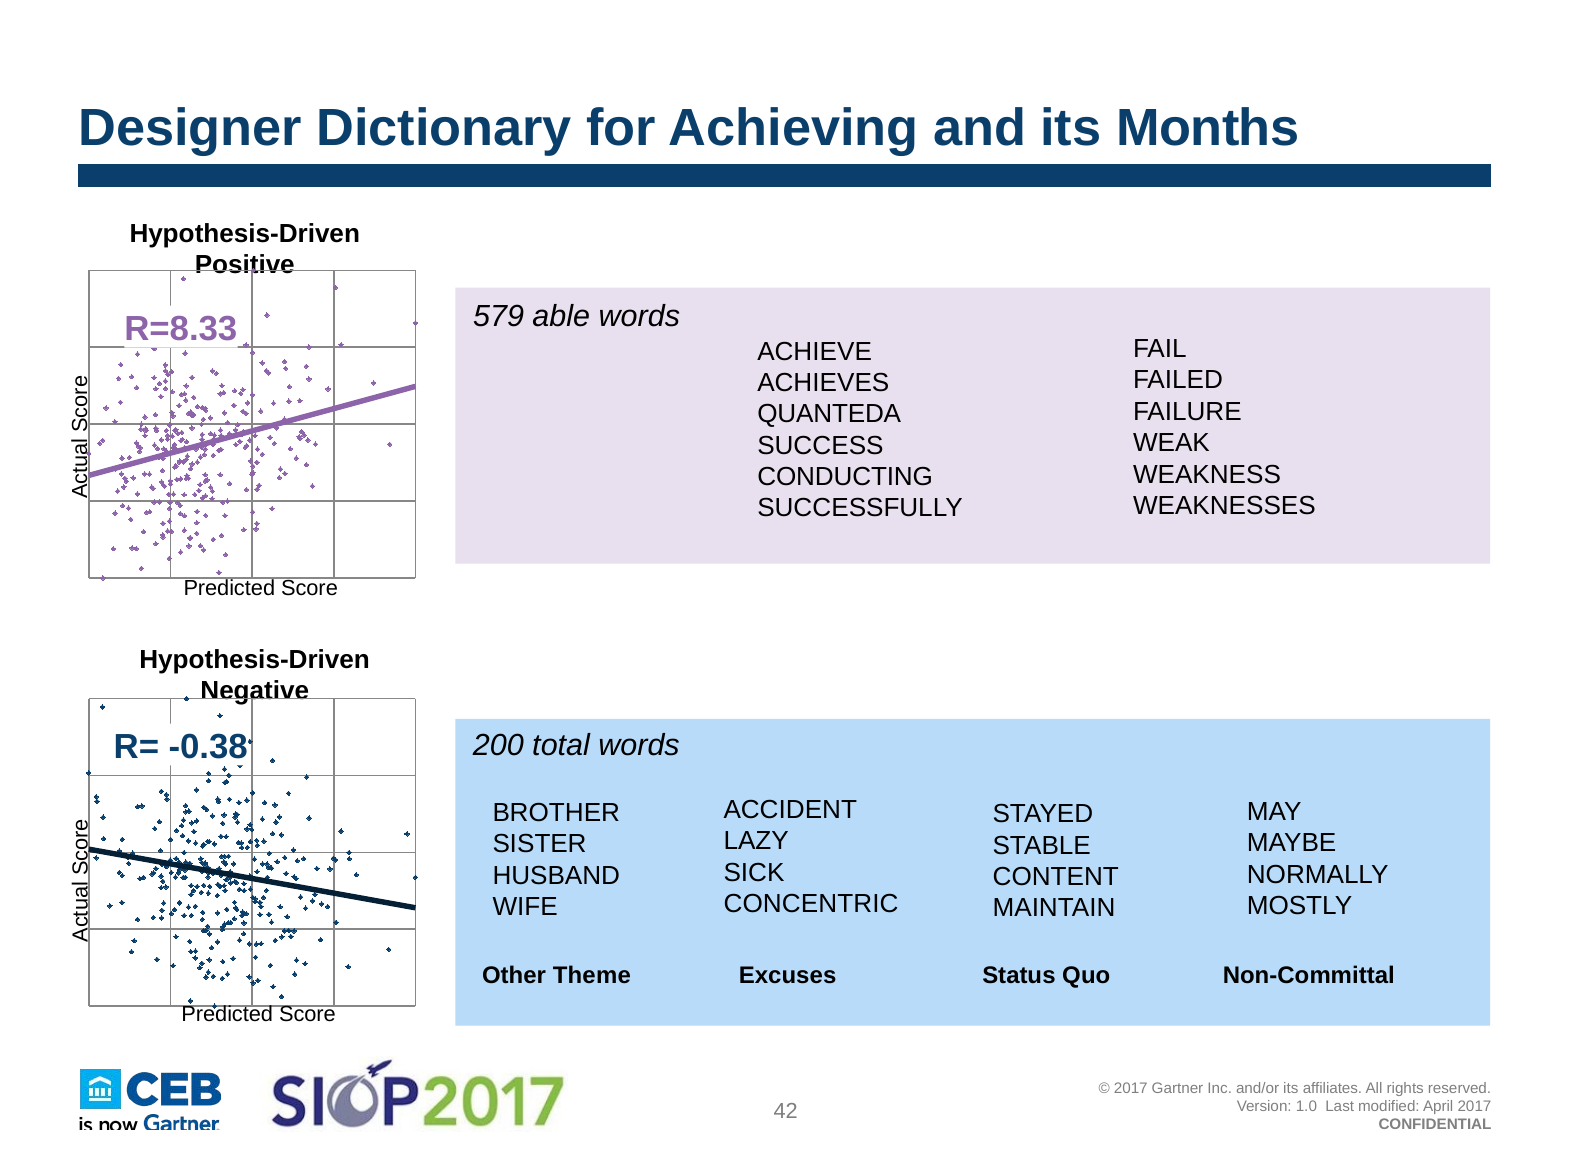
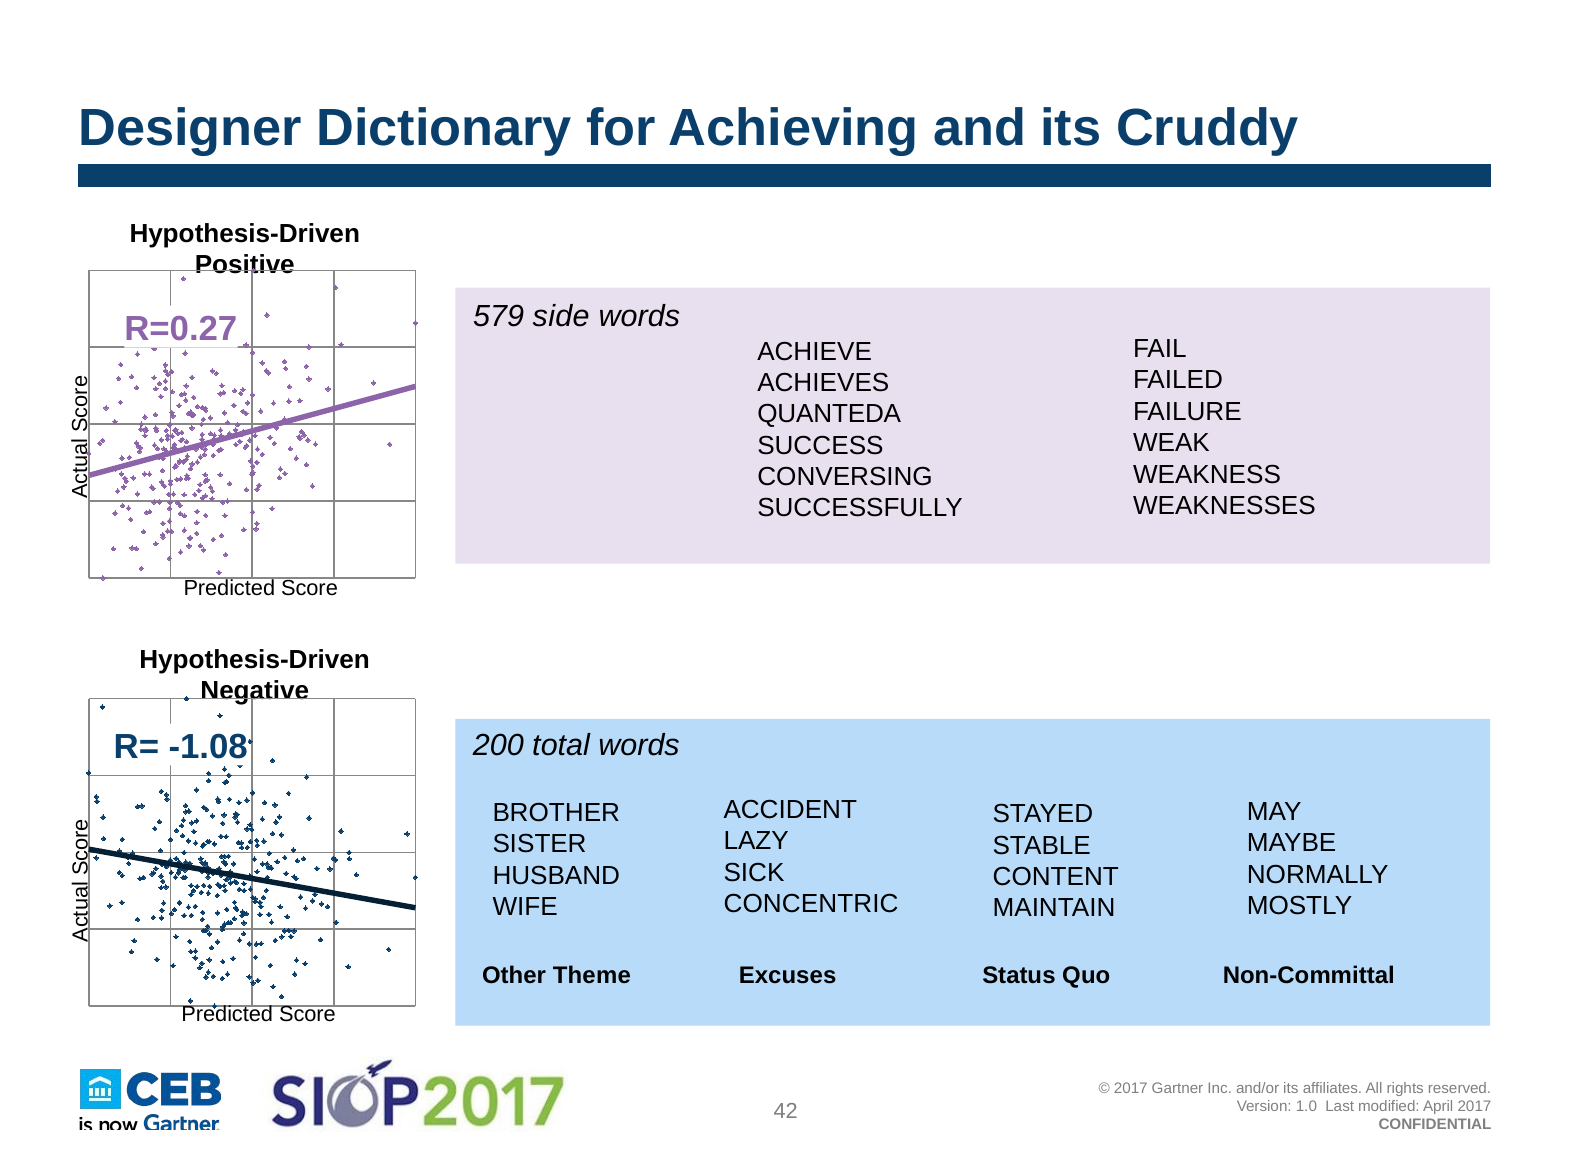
Months: Months -> Cruddy
able: able -> side
R=8.33: R=8.33 -> R=0.27
CONDUCTING: CONDUCTING -> CONVERSING
-0.38: -0.38 -> -1.08
